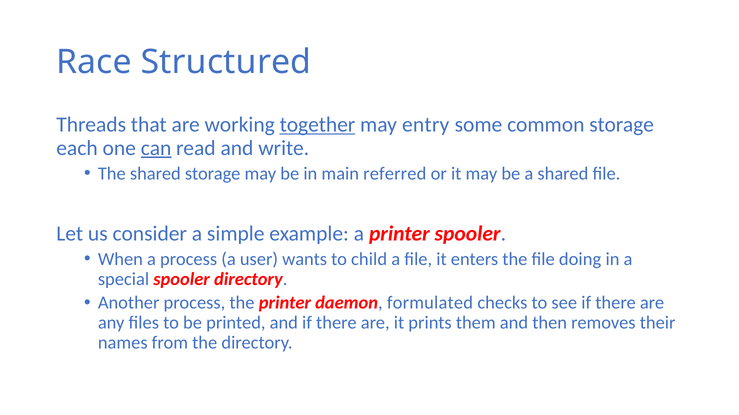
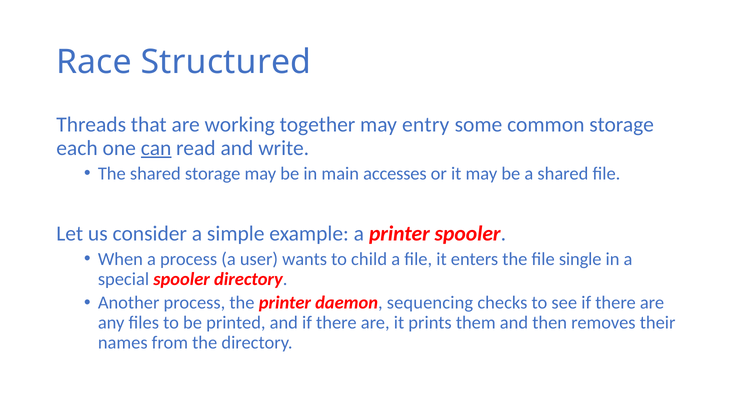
together underline: present -> none
referred: referred -> accesses
doing: doing -> single
formulated: formulated -> sequencing
